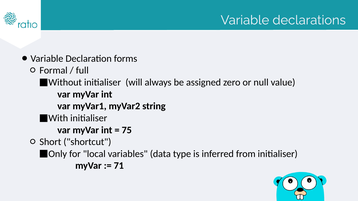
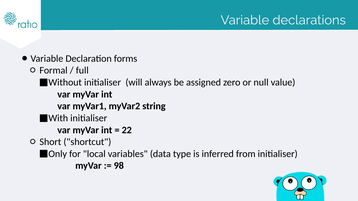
75: 75 -> 22
71: 71 -> 98
